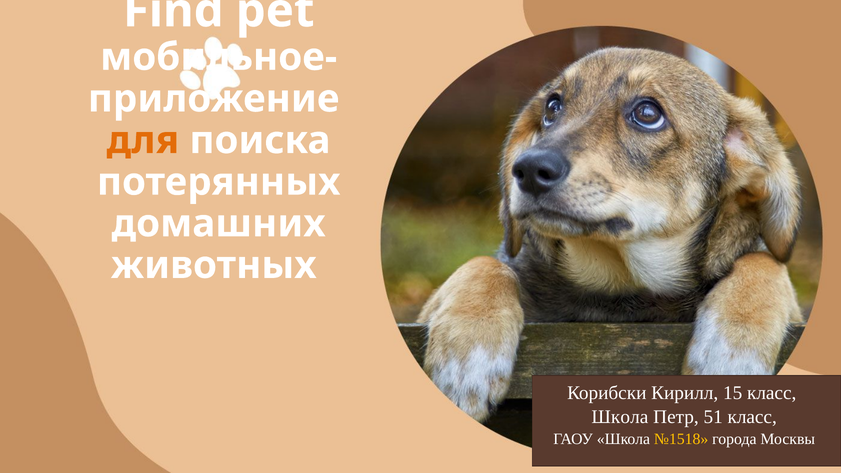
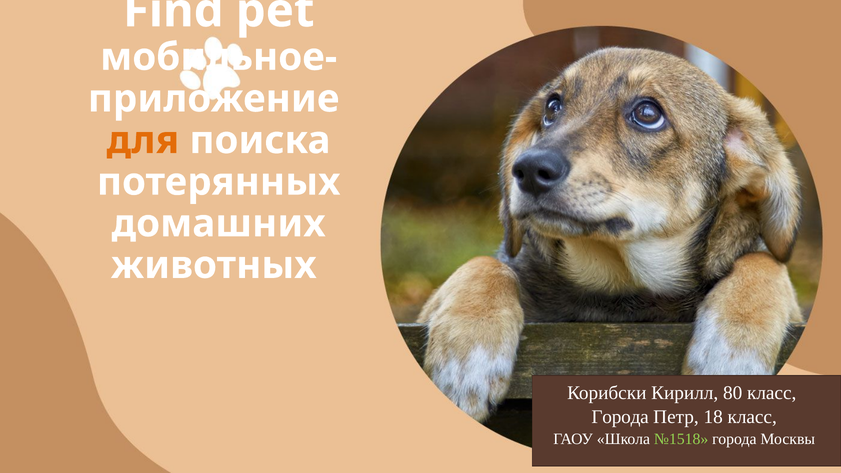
15: 15 -> 80
Школа at (620, 417): Школа -> Города
51: 51 -> 18
№1518 colour: yellow -> light green
